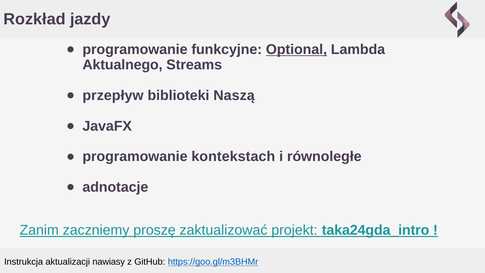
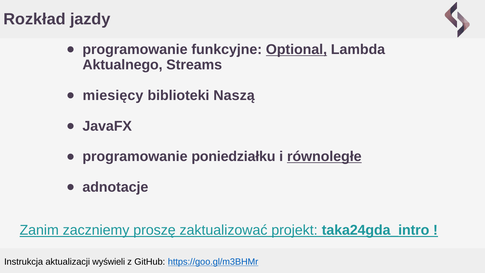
przepływ: przepływ -> miesięcy
kontekstach: kontekstach -> poniedziałku
równoległe underline: none -> present
nawiasy: nawiasy -> wyświeli
